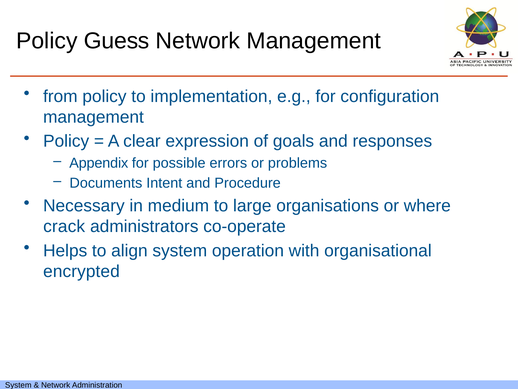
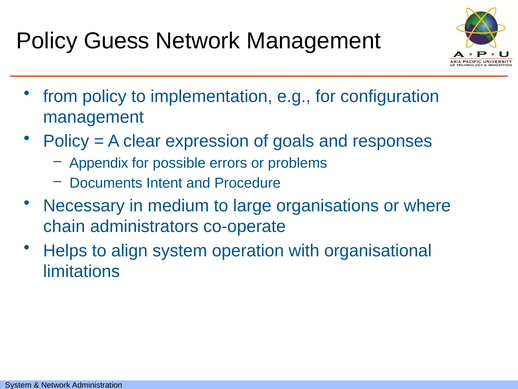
crack: crack -> chain
encrypted: encrypted -> limitations
